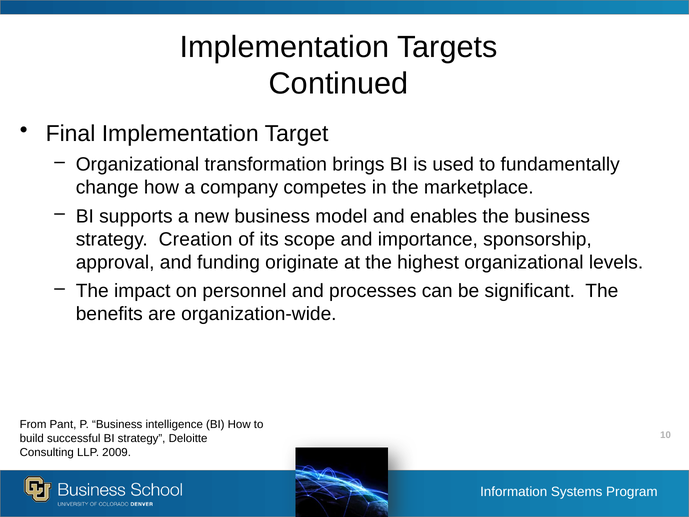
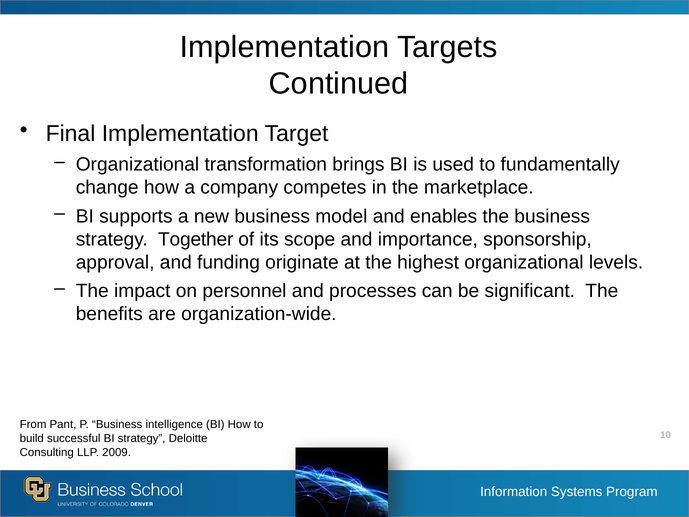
Creation: Creation -> Together
